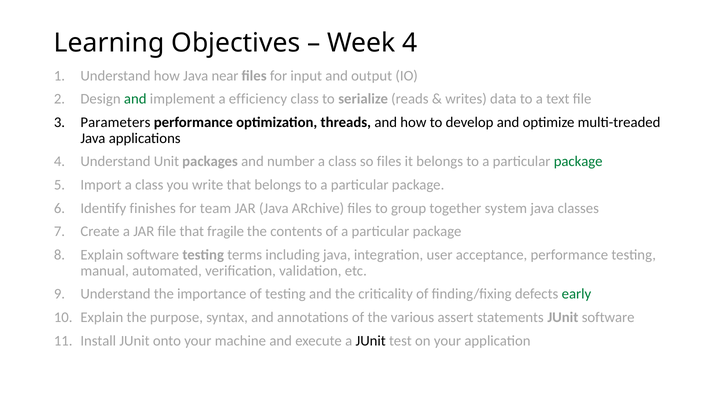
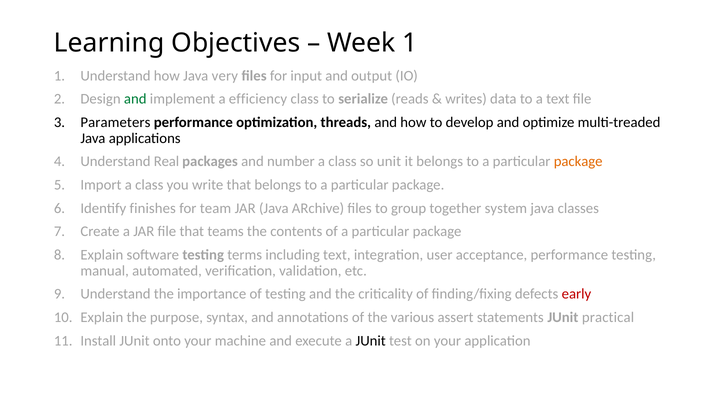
Week 4: 4 -> 1
near: near -> very
Unit: Unit -> Real
so files: files -> unit
package at (578, 161) colour: green -> orange
fragile: fragile -> teams
including java: java -> text
early colour: green -> red
JUnit software: software -> practical
